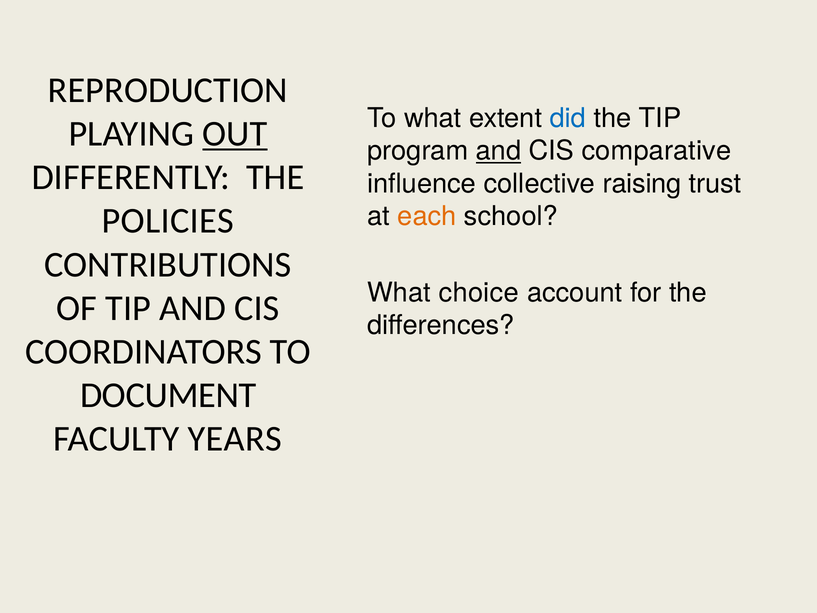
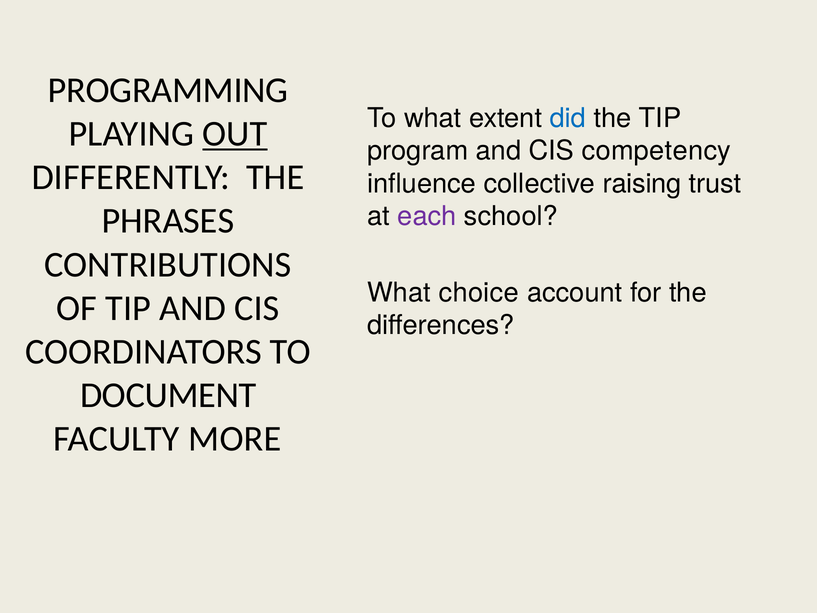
REPRODUCTION: REPRODUCTION -> PROGRAMMING
and at (499, 151) underline: present -> none
comparative: comparative -> competency
each colour: orange -> purple
POLICIES: POLICIES -> PHRASES
YEARS: YEARS -> MORE
